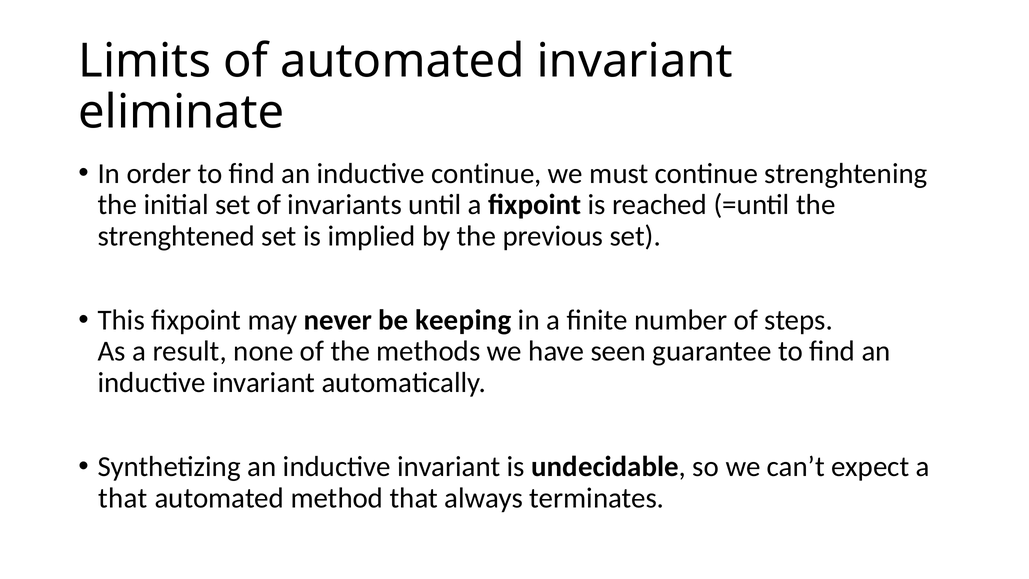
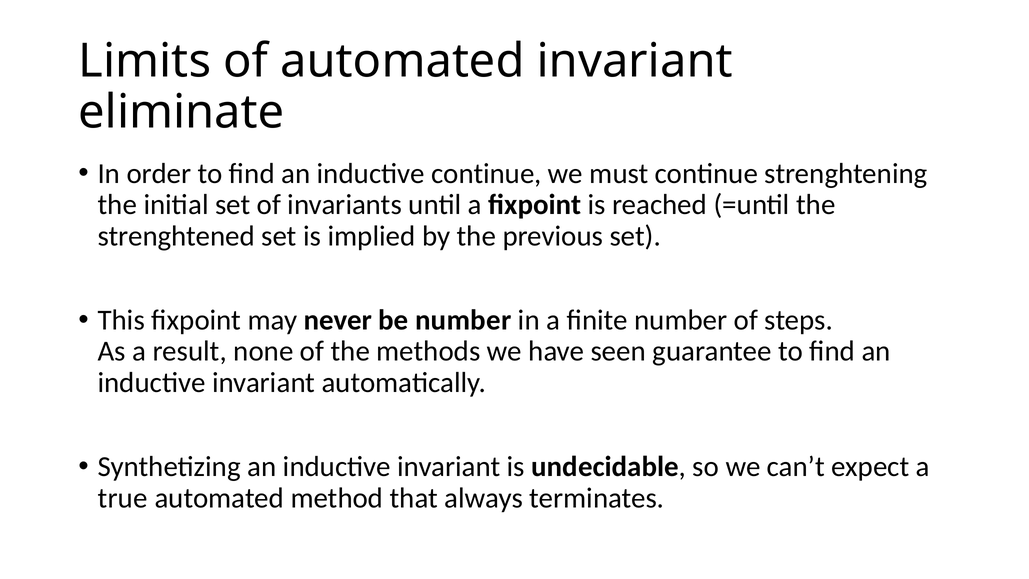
be keeping: keeping -> number
that at (123, 498): that -> true
